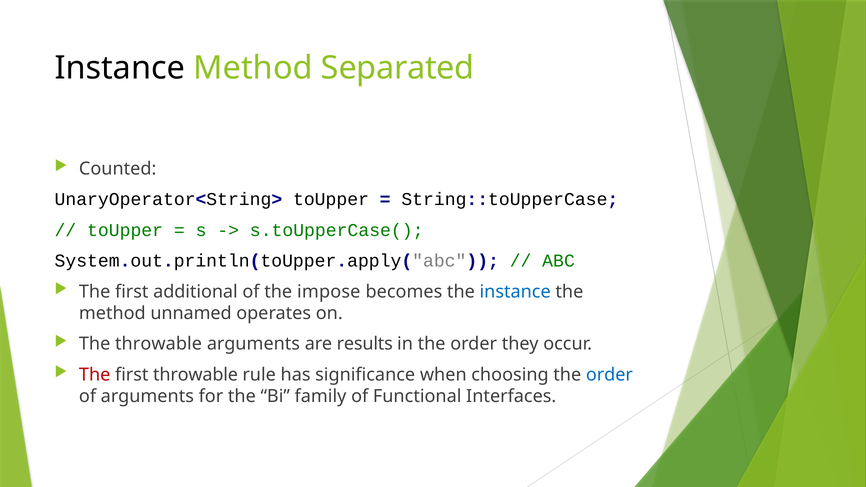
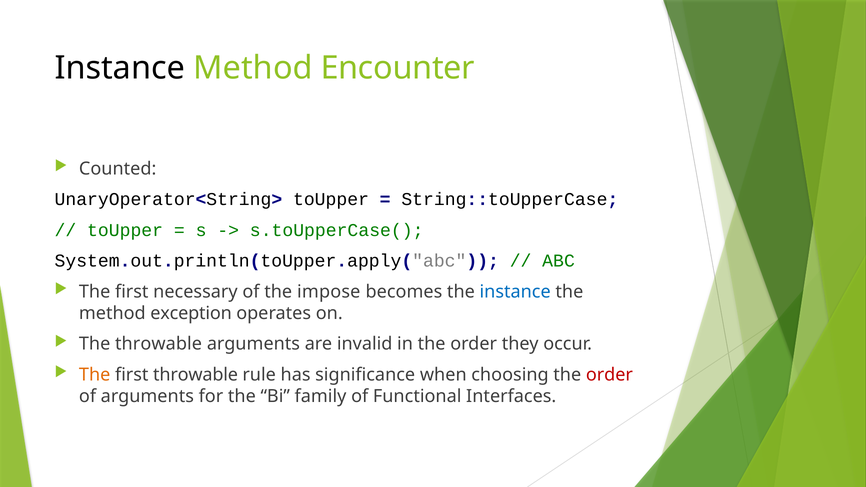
Separated: Separated -> Encounter
additional: additional -> necessary
unnamed: unnamed -> exception
results: results -> invalid
The at (95, 375) colour: red -> orange
order at (609, 375) colour: blue -> red
